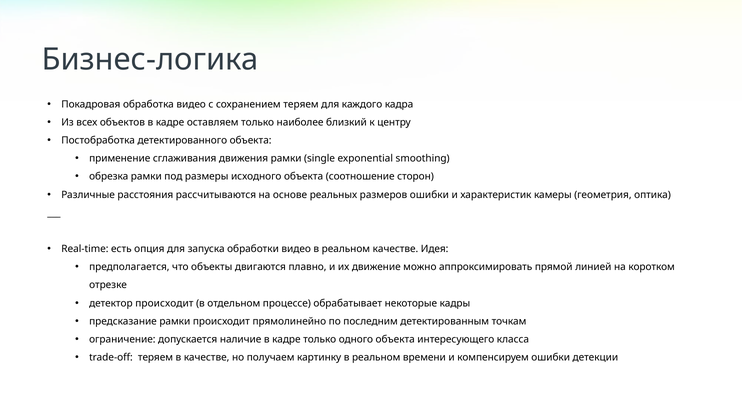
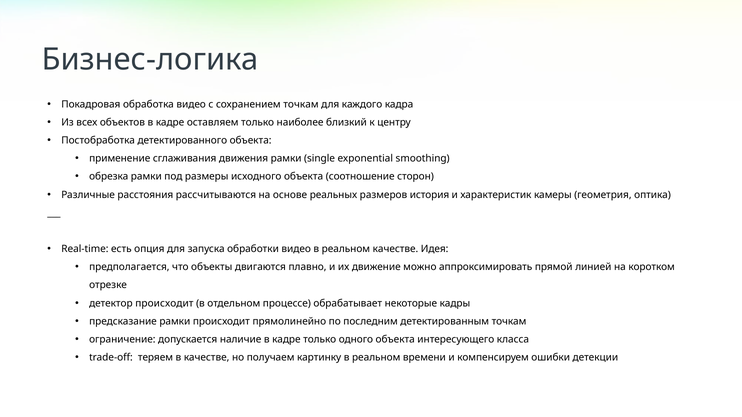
сохранением теряем: теряем -> точкам
размеров ошибки: ошибки -> история
